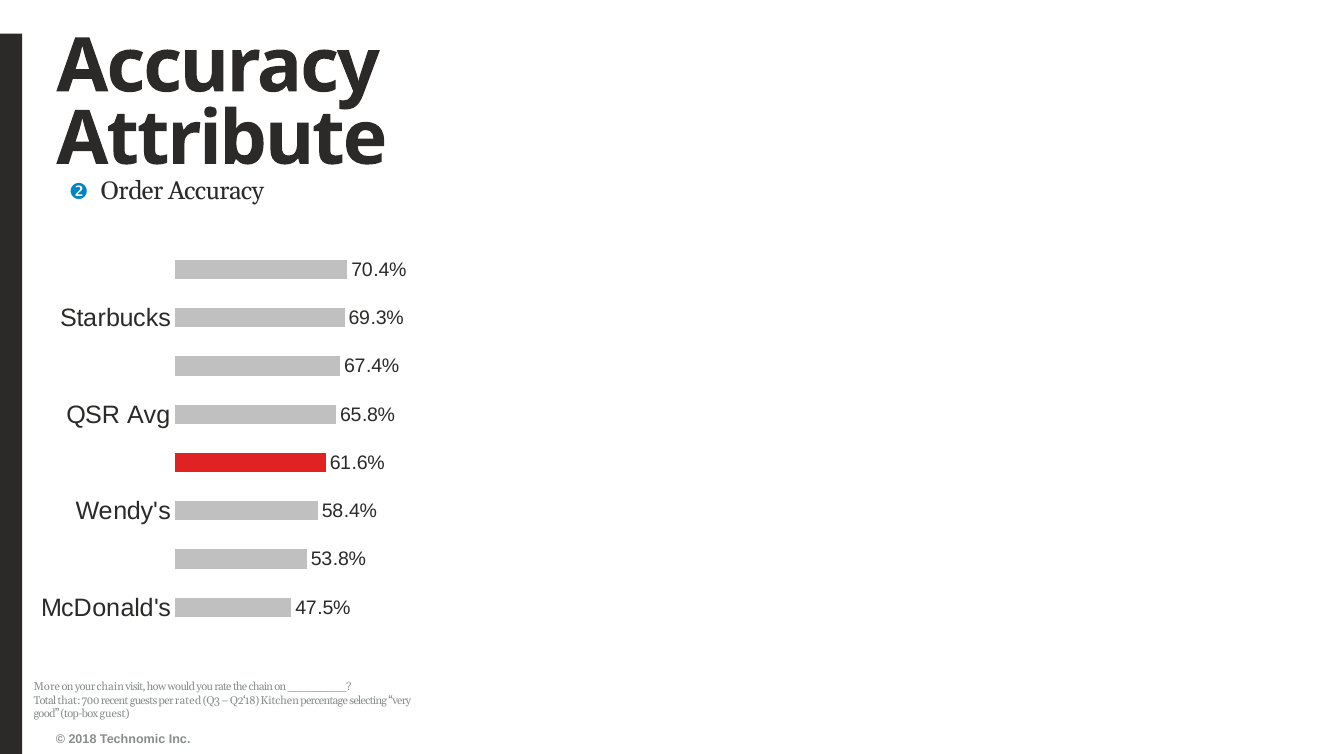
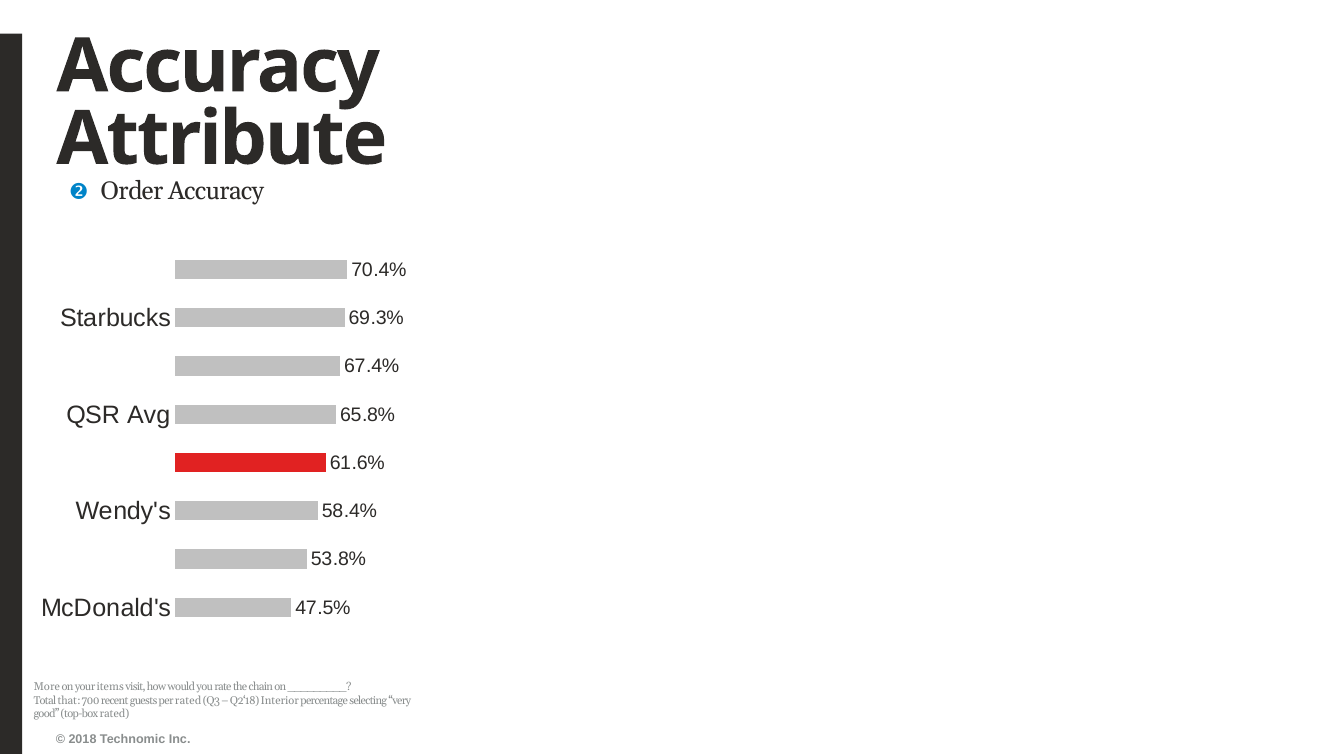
your chain: chain -> items
Kitchen: Kitchen -> Interior
top-box guest: guest -> rated
